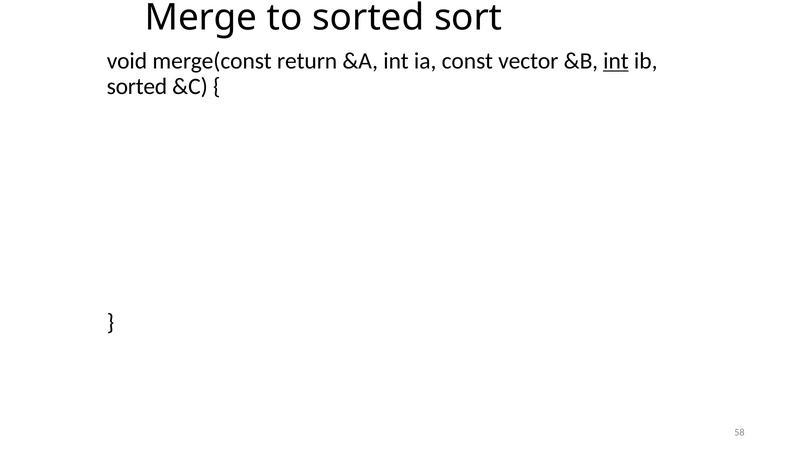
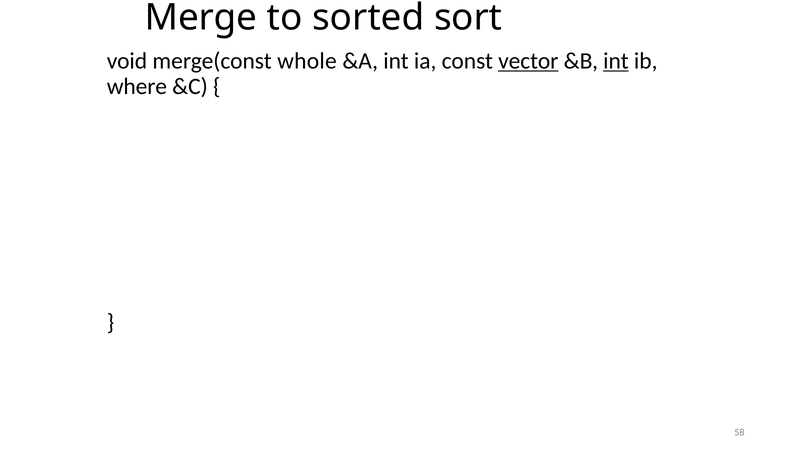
return: return -> whole
vector underline: none -> present
sorted at (137, 86): sorted -> where
